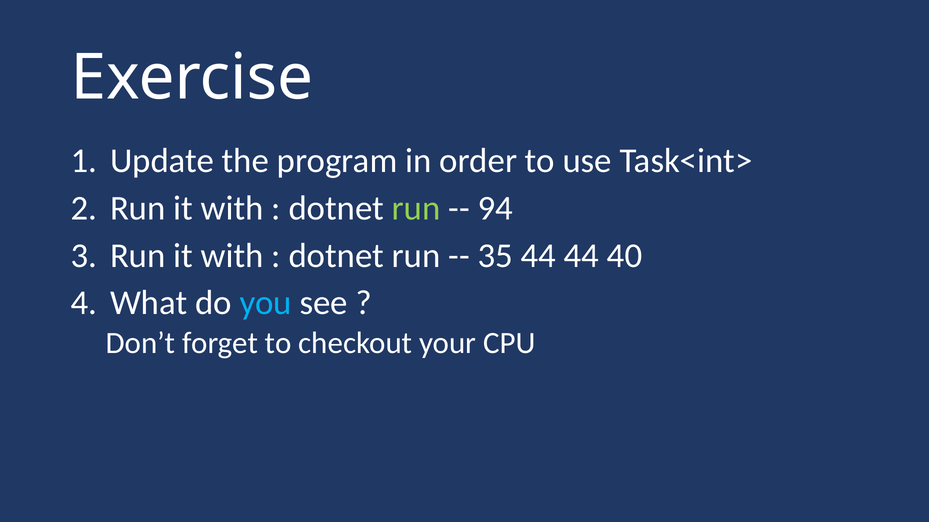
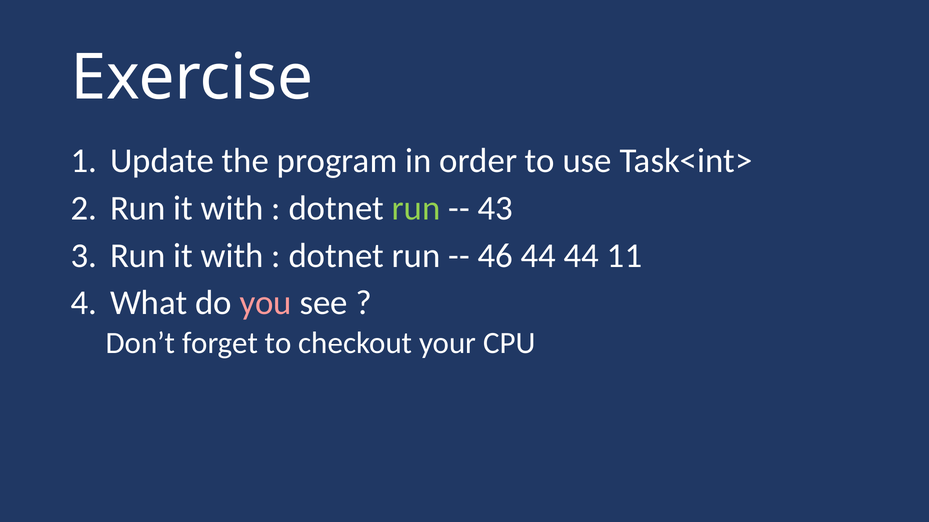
94: 94 -> 43
35: 35 -> 46
40: 40 -> 11
you colour: light blue -> pink
